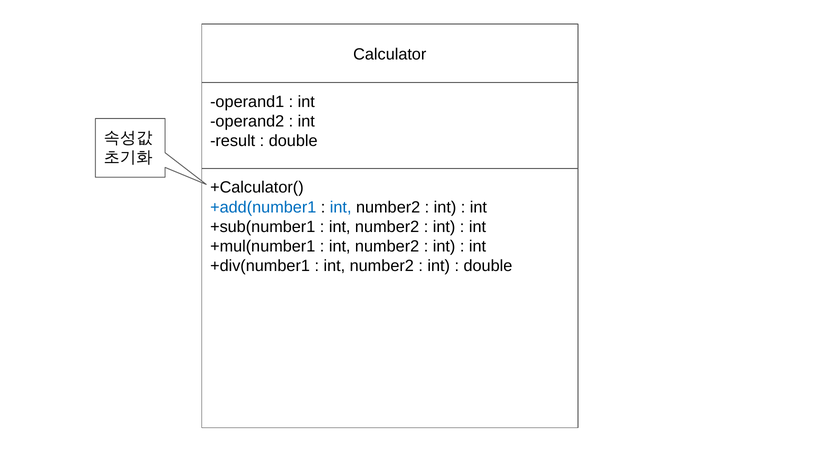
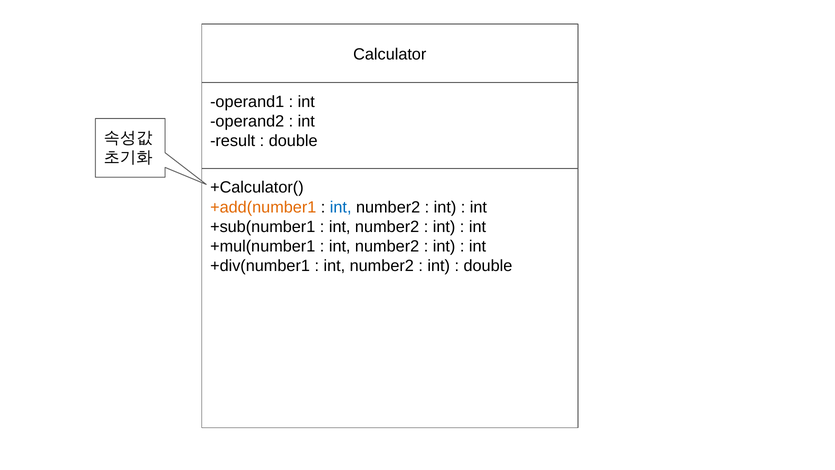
+add(number1 colour: blue -> orange
